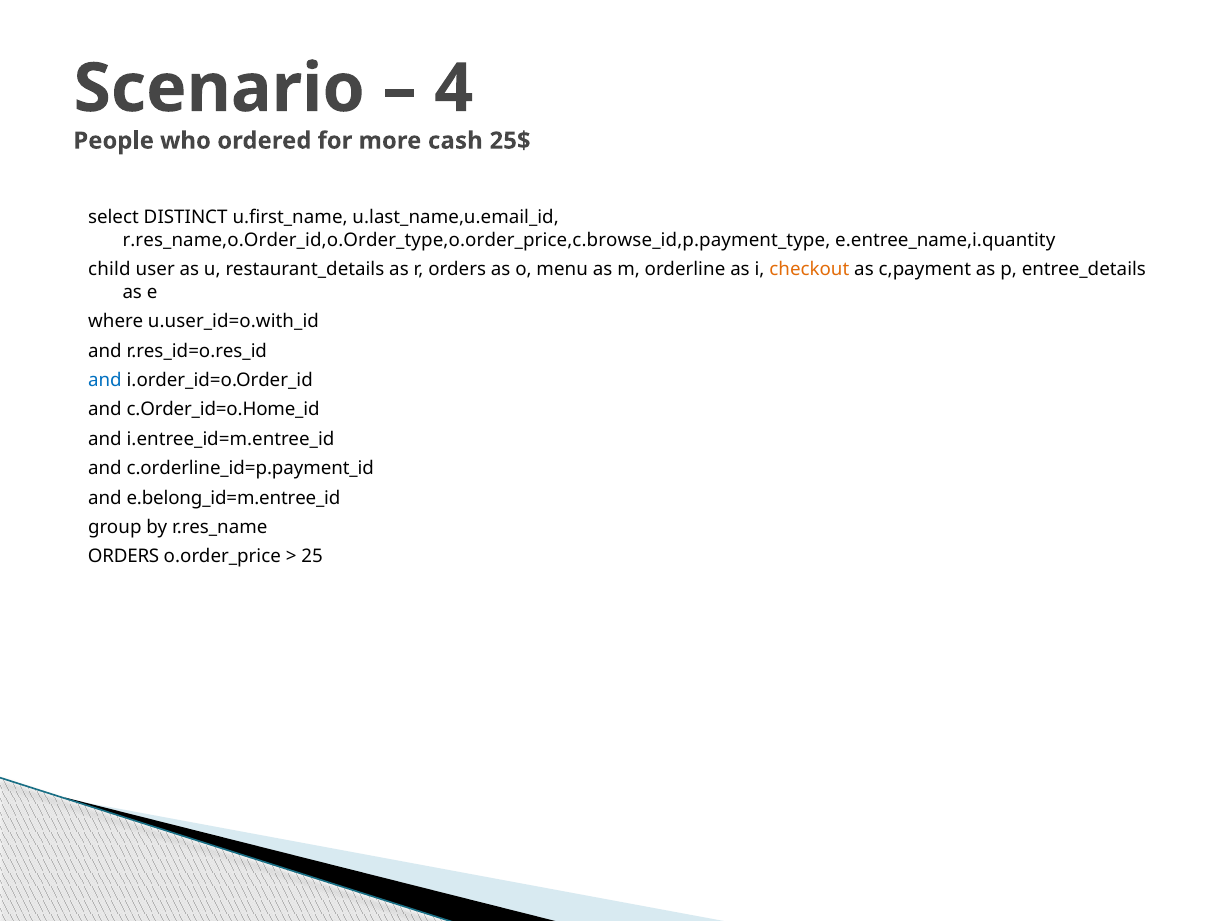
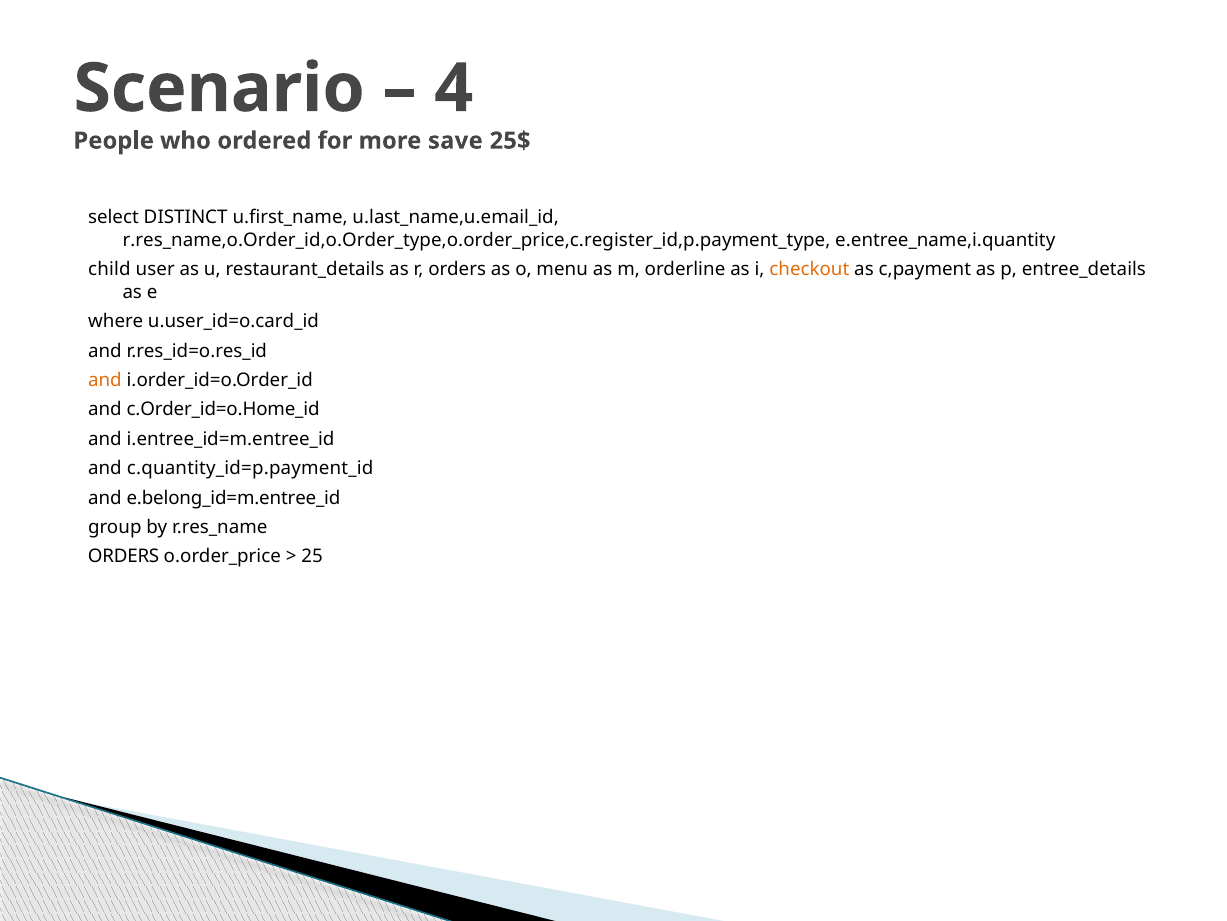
cash: cash -> save
r.res_name,o.Order_id,o.Order_type,o.order_price,c.browse_id,p.payment_type: r.res_name,o.Order_id,o.Order_type,o.order_price,c.browse_id,p.payment_type -> r.res_name,o.Order_id,o.Order_type,o.order_price,c.register_id,p.payment_type
u.user_id=o.with_id: u.user_id=o.with_id -> u.user_id=o.card_id
and at (105, 380) colour: blue -> orange
c.orderline_id=p.payment_id: c.orderline_id=p.payment_id -> c.quantity_id=p.payment_id
